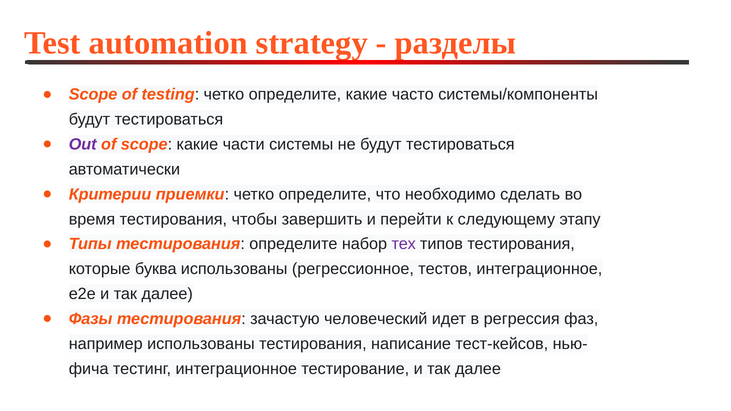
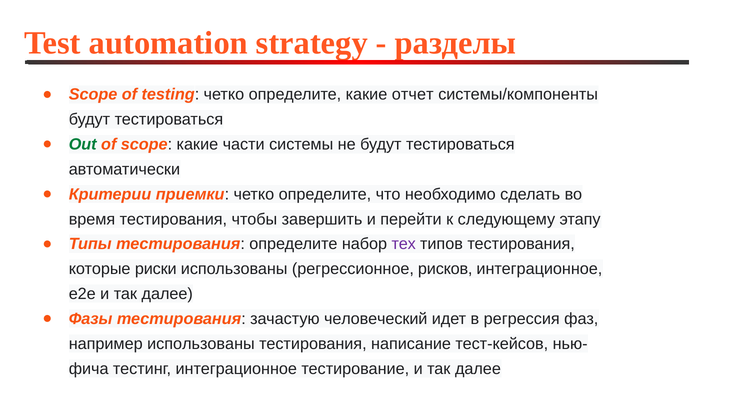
часто: часто -> отчет
Out colour: purple -> green
буква: буква -> риски
тестов: тестов -> рисков
